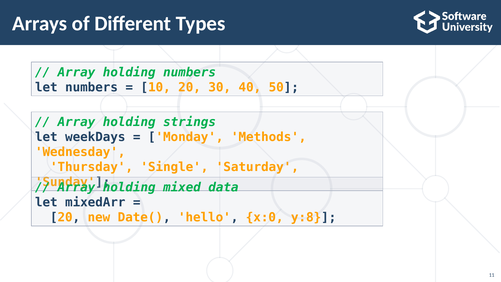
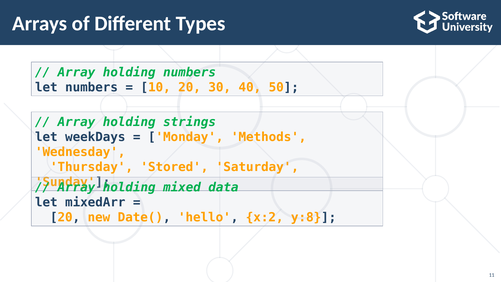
Single: Single -> Stored
x:0: x:0 -> x:2
